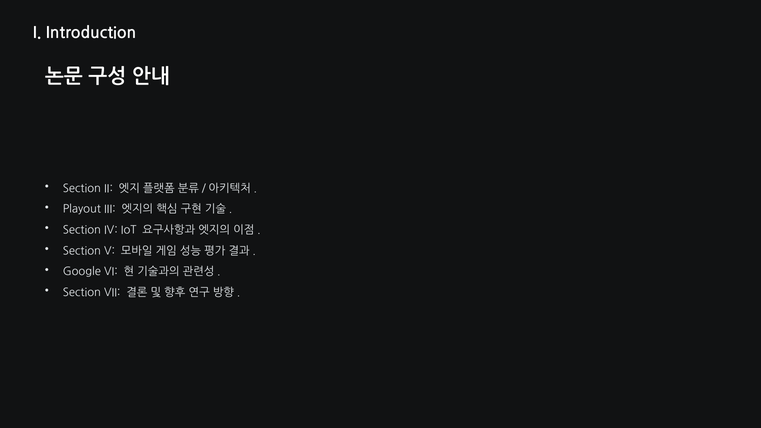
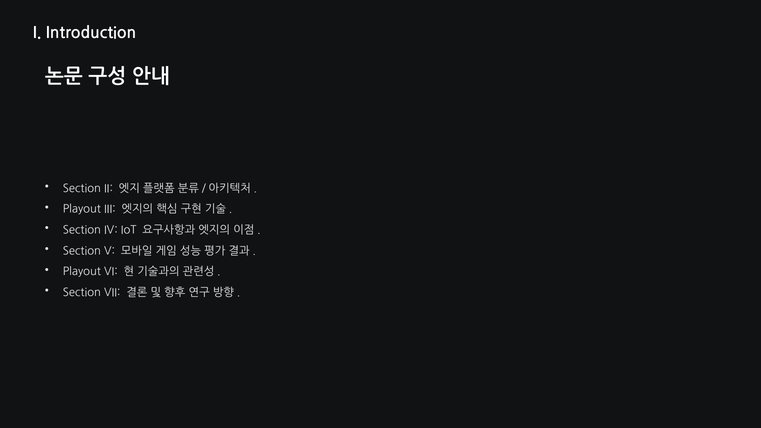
Google at (82, 272): Google -> Playout
